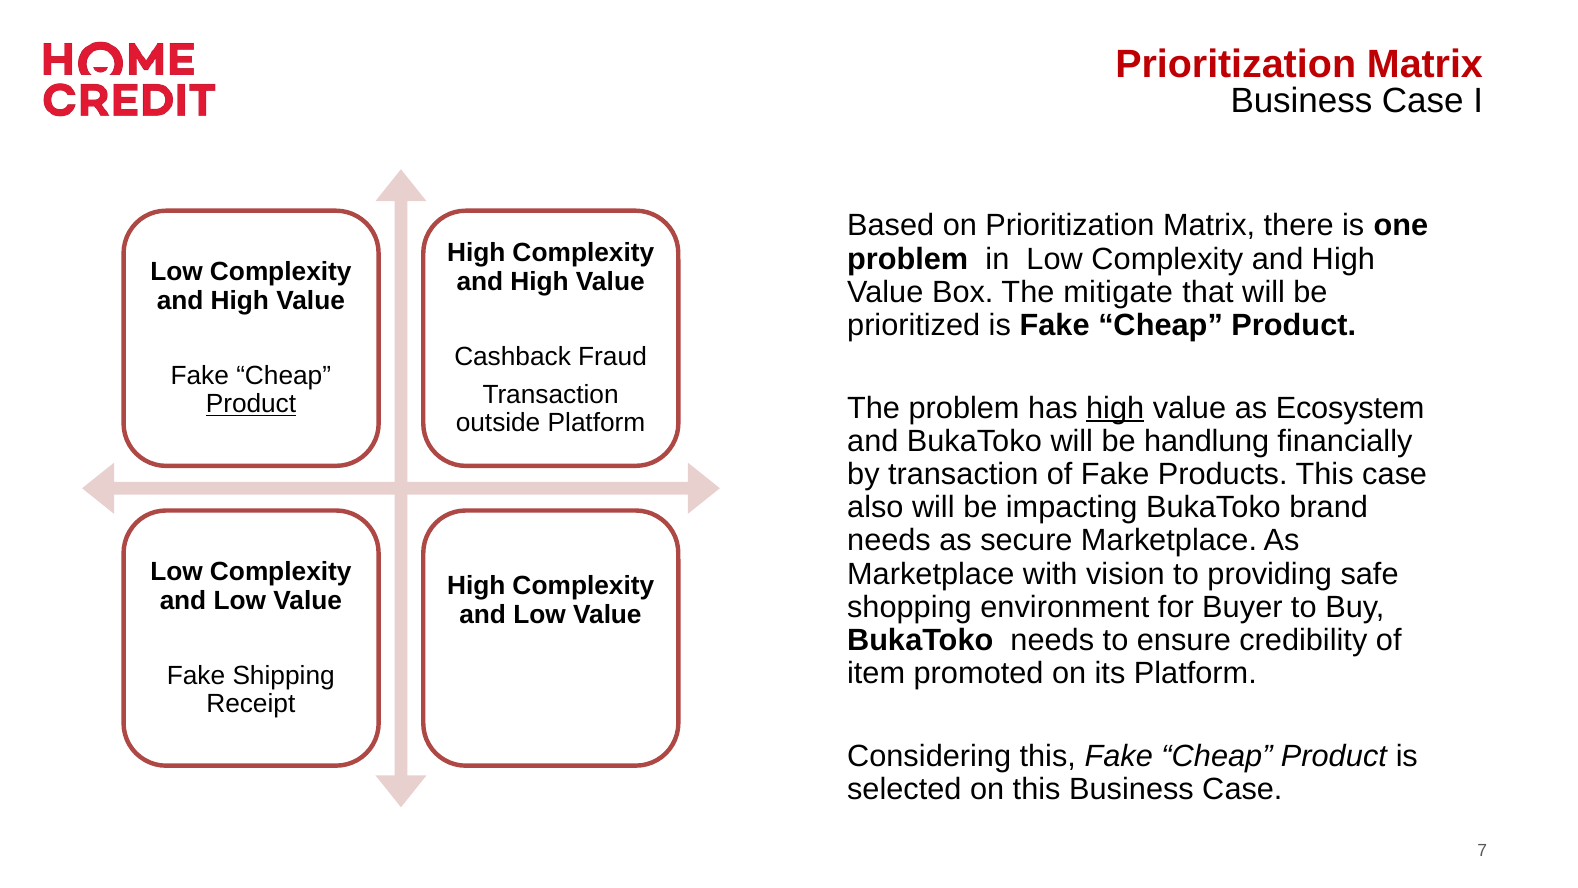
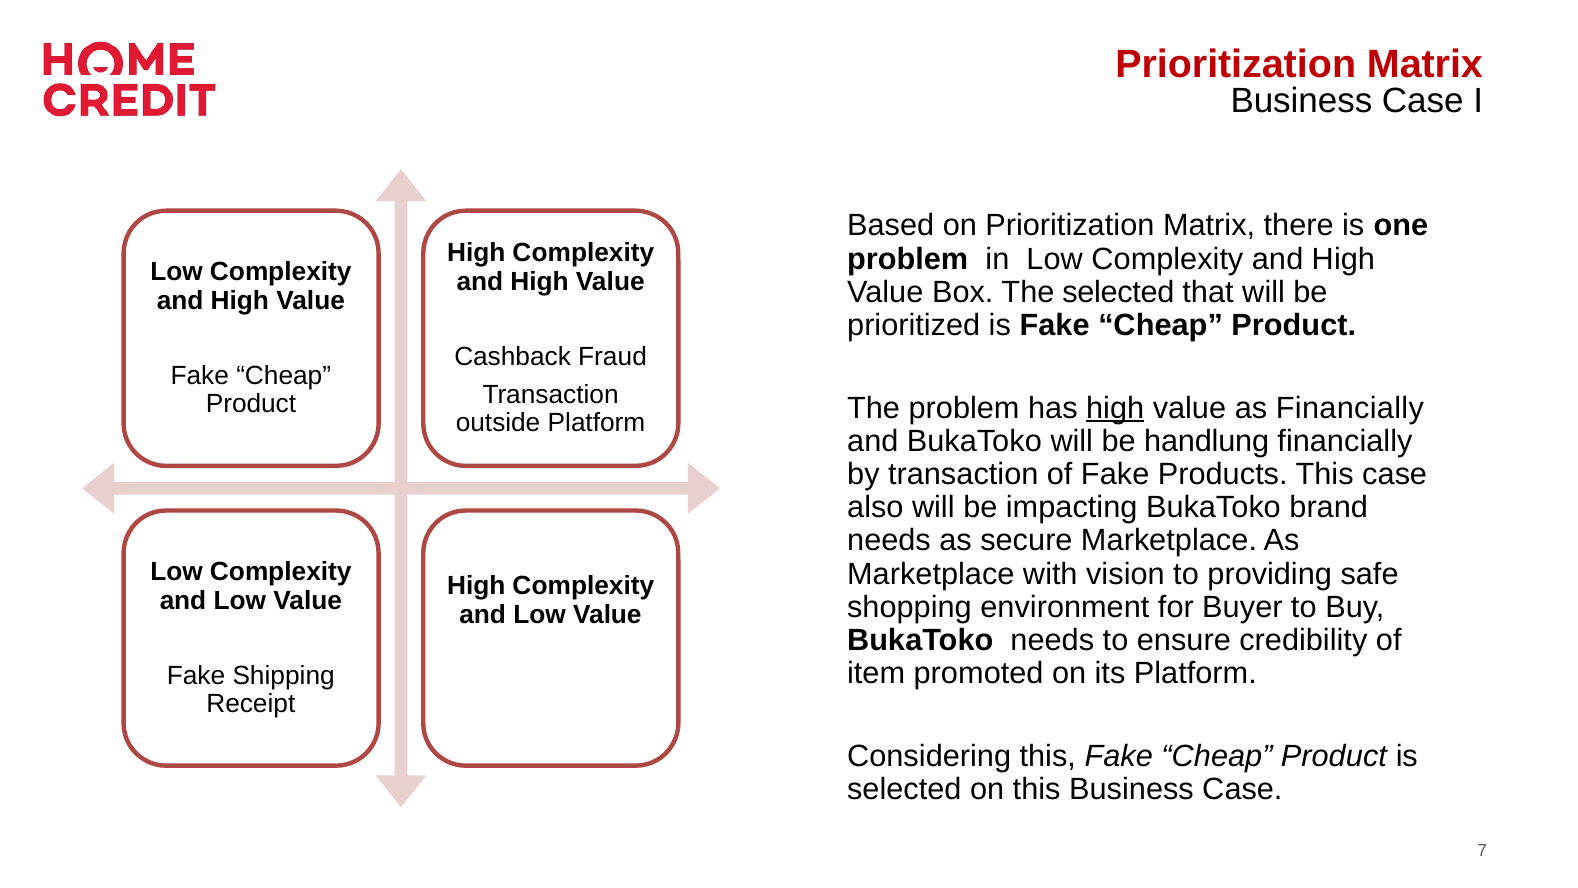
The mitigate: mitigate -> selected
Product at (251, 404) underline: present -> none
as Ecosystem: Ecosystem -> Financially
